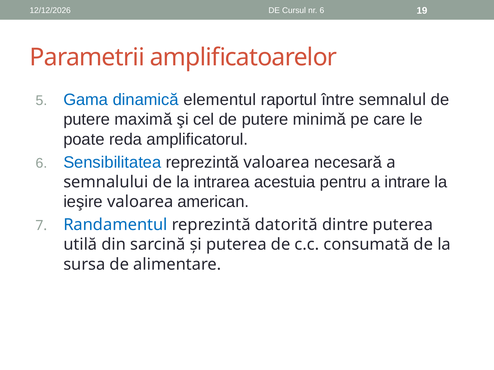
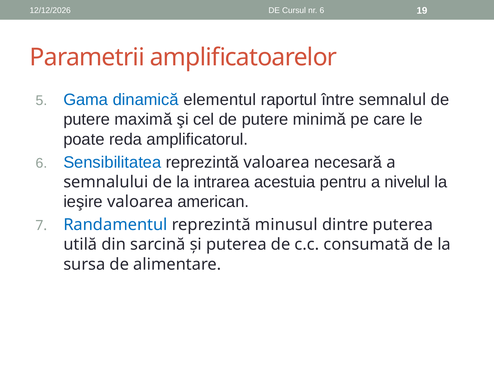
intrare: intrare -> nivelul
datorită: datorită -> minusul
